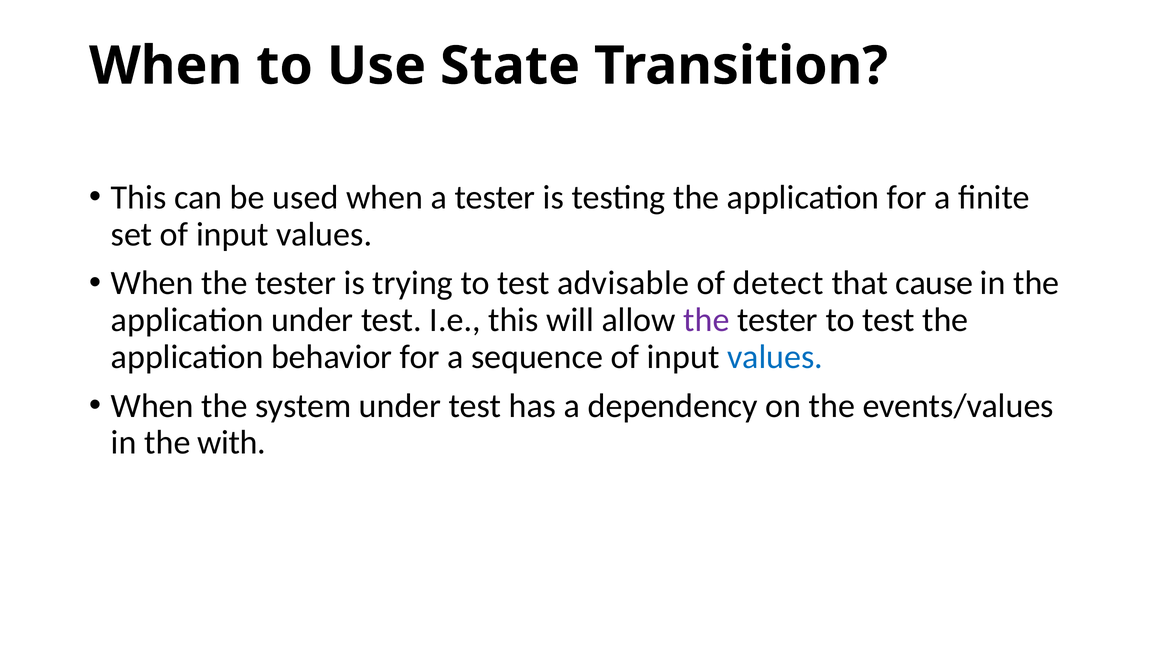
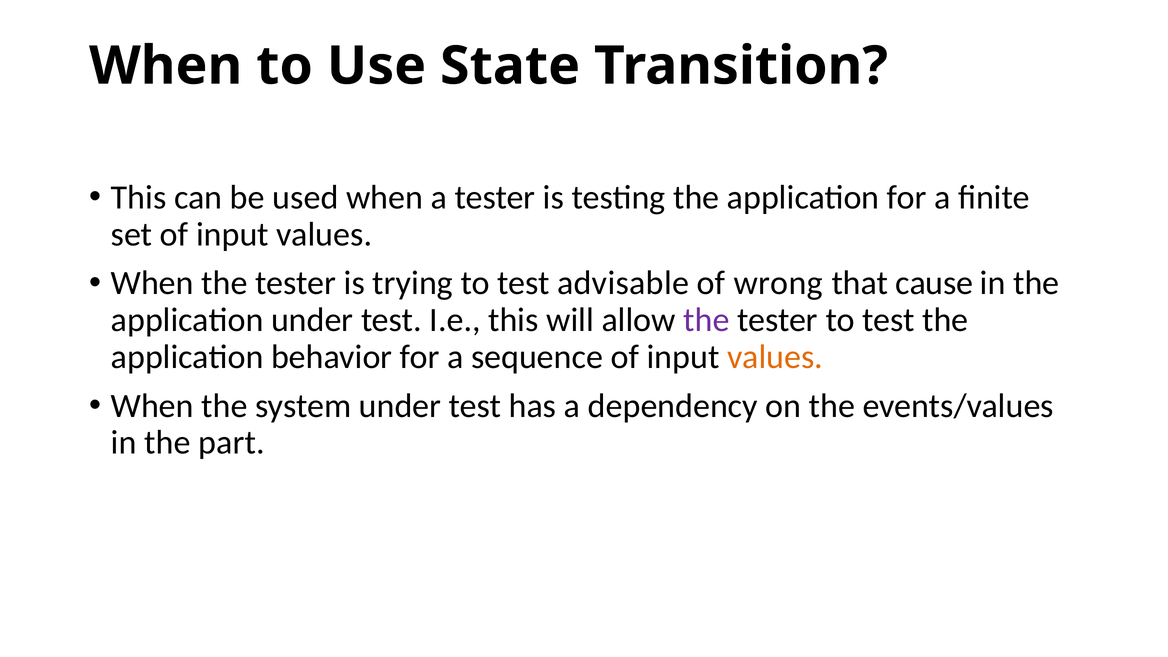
detect: detect -> wrong
values at (775, 357) colour: blue -> orange
with: with -> part
